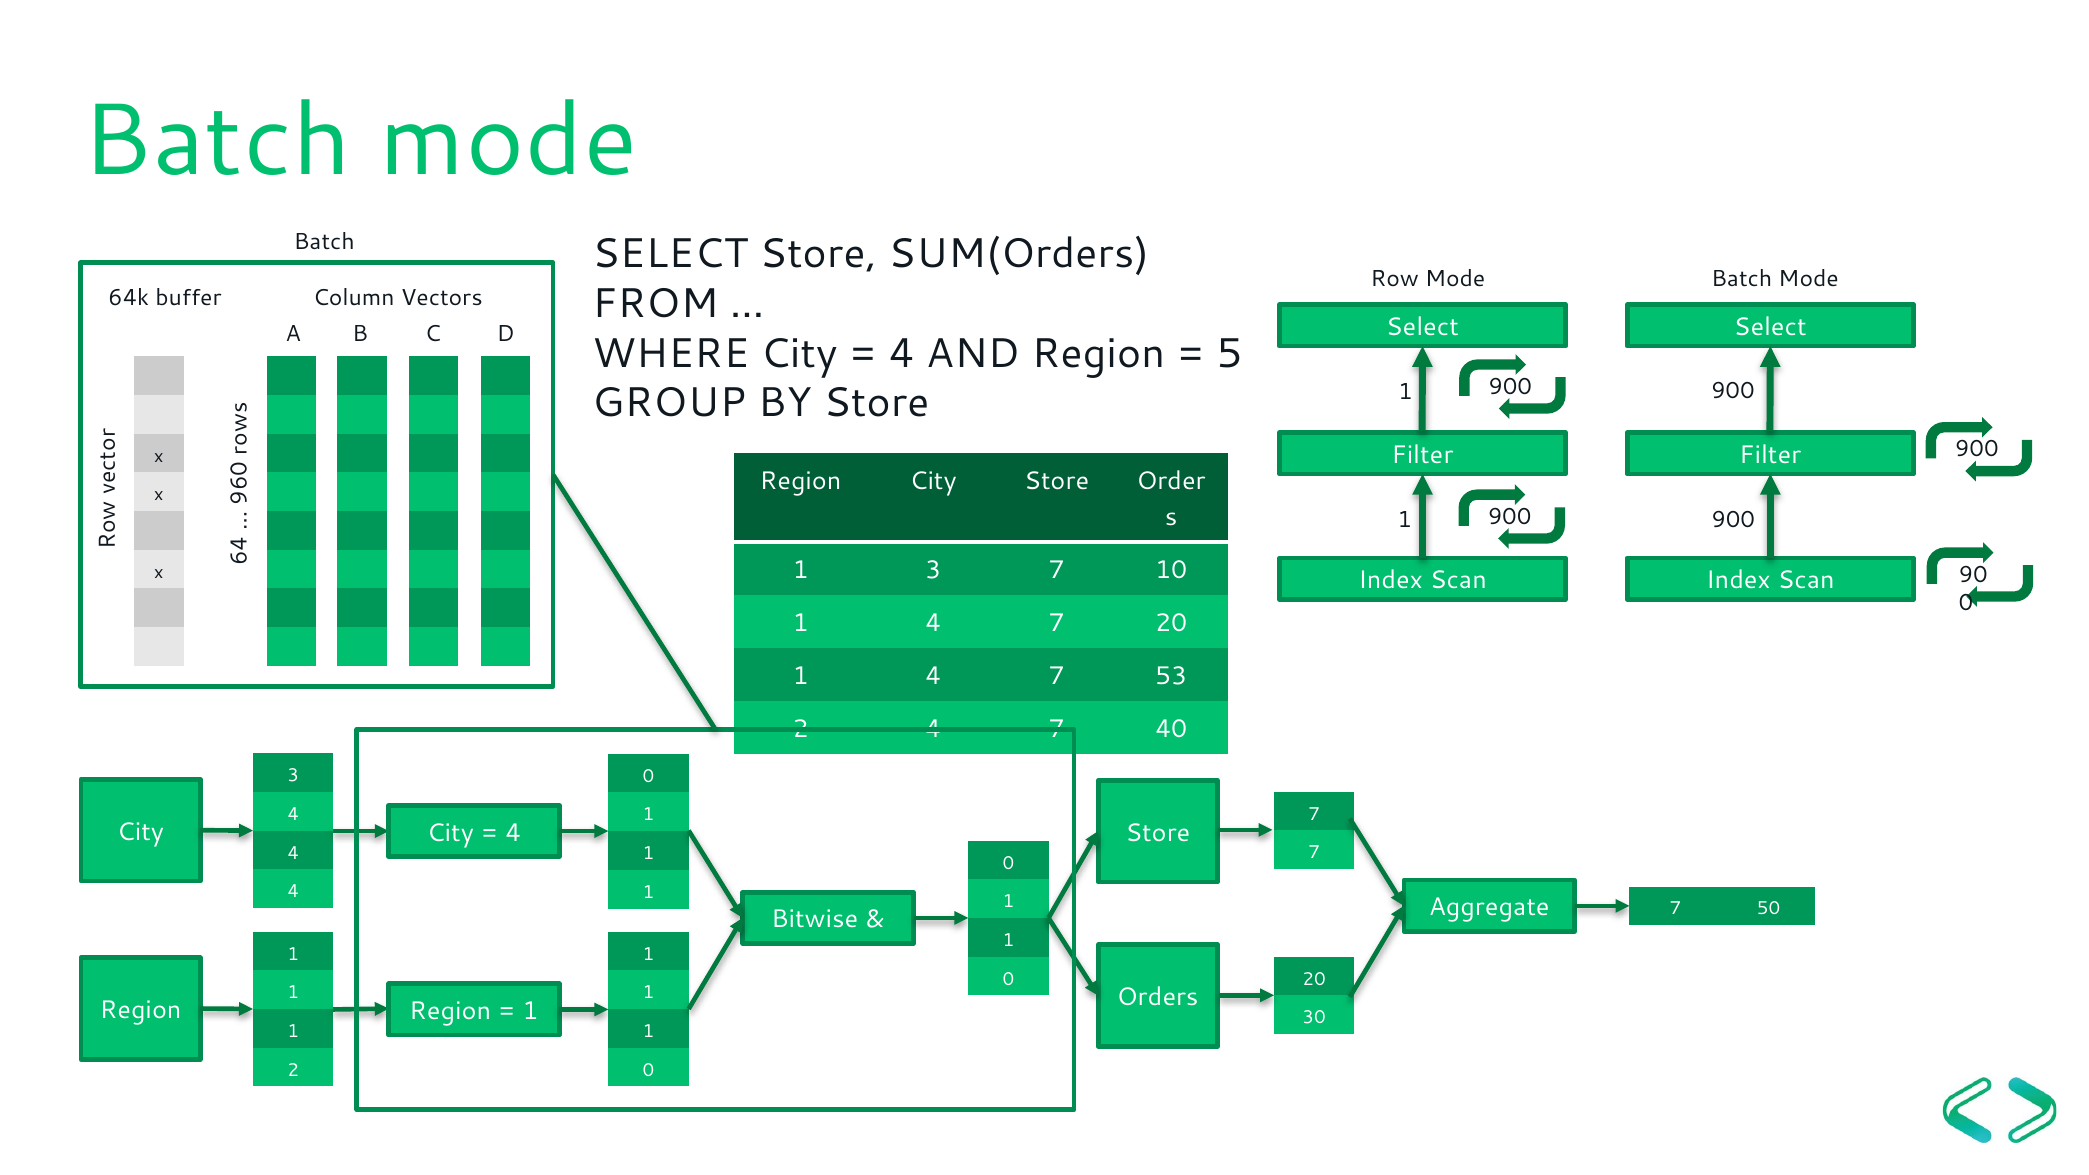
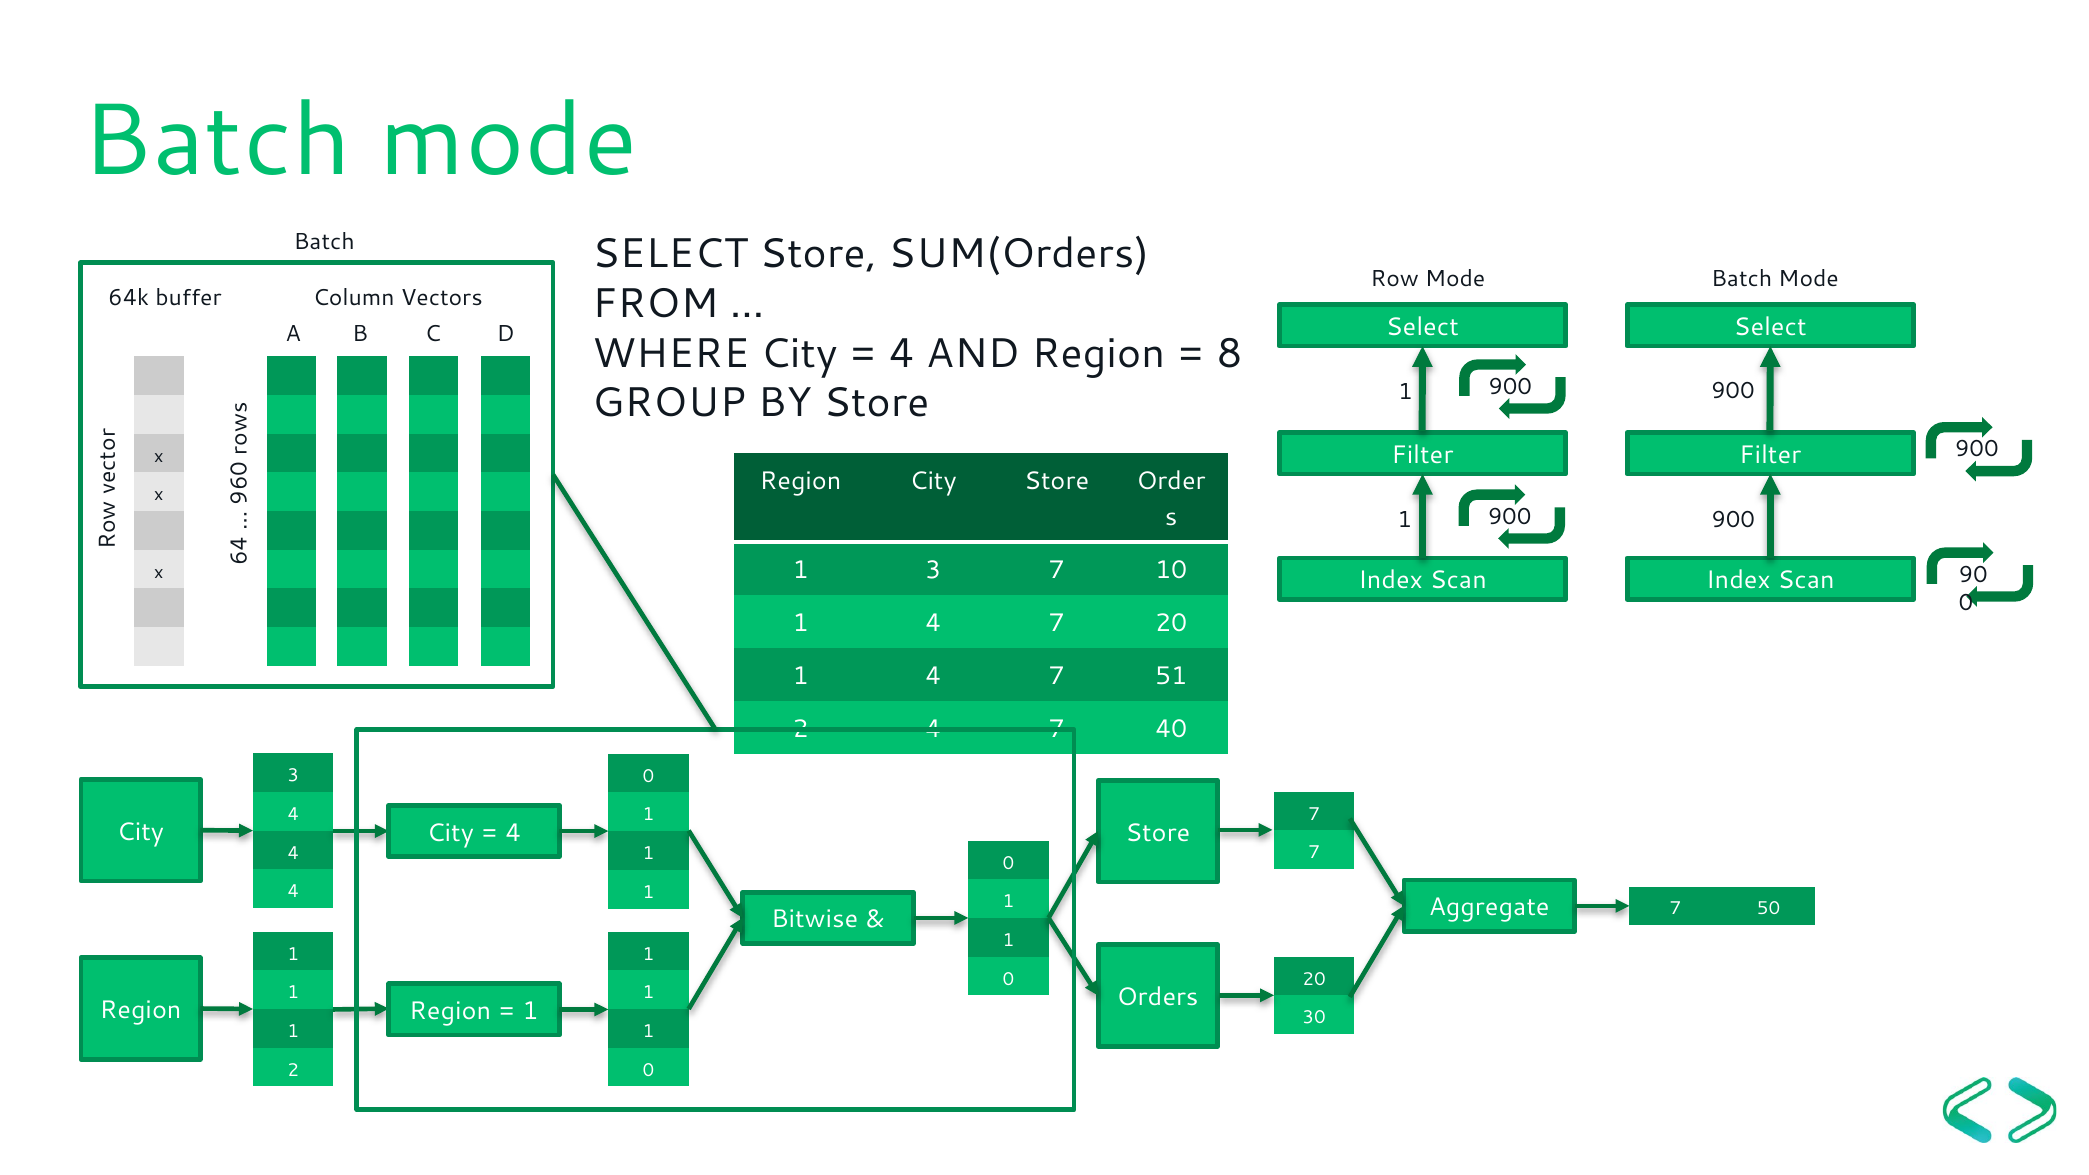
5: 5 -> 8
53: 53 -> 51
